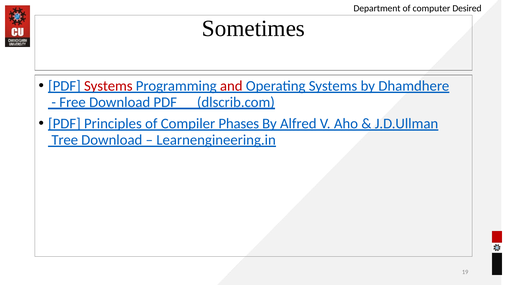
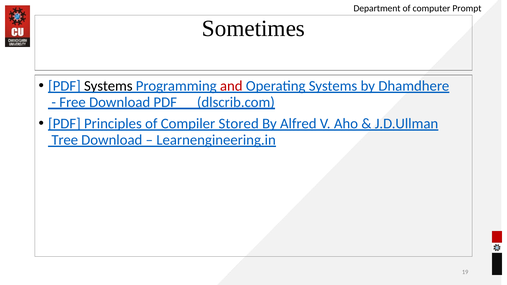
Desired: Desired -> Prompt
Systems at (108, 86) colour: red -> black
Phases: Phases -> Stored
